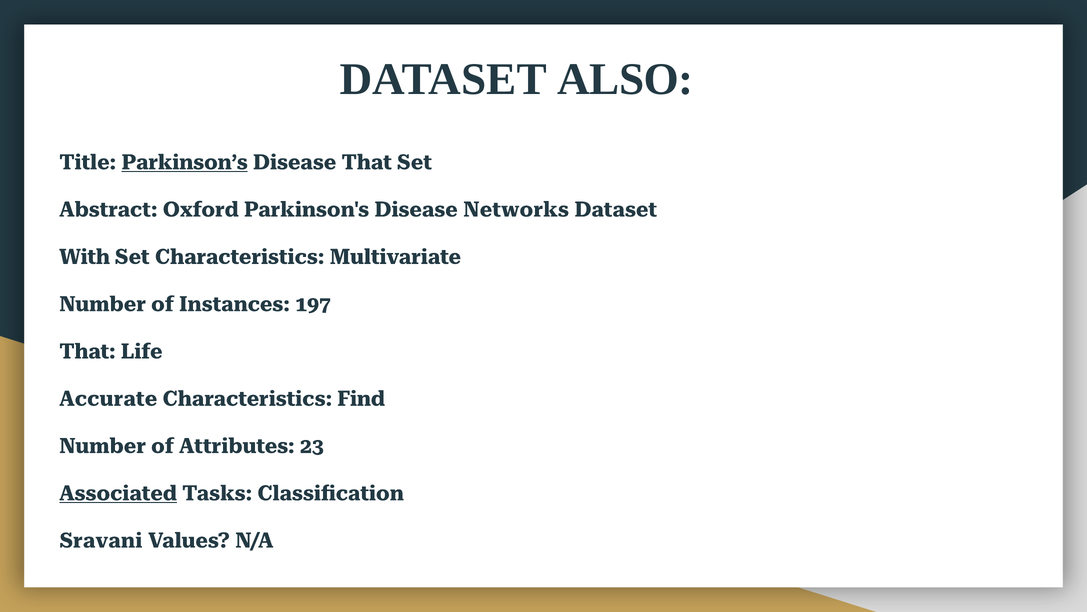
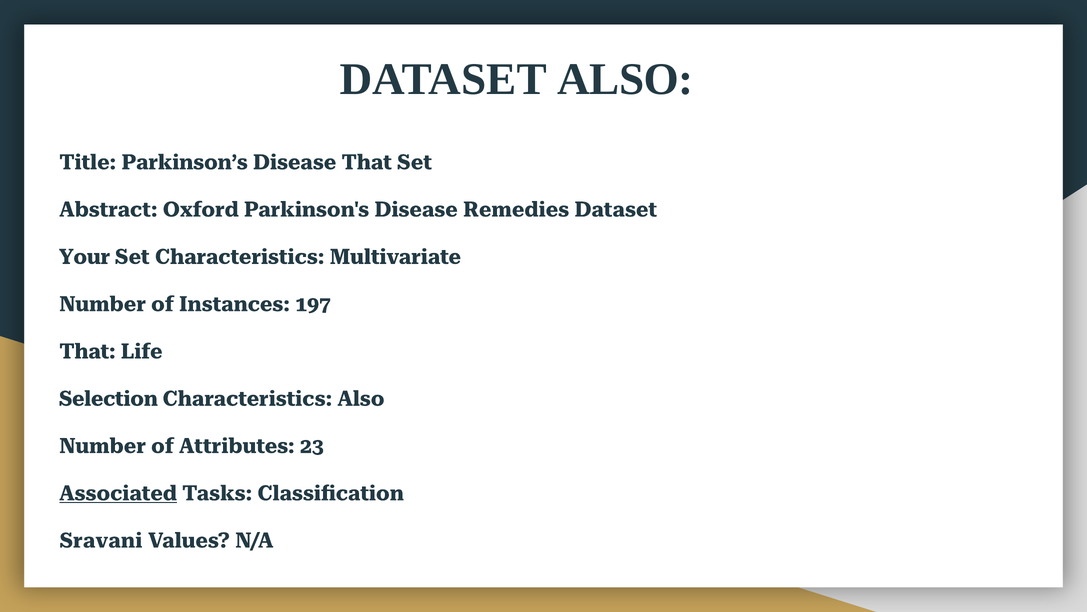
Parkinson’s underline: present -> none
Networks: Networks -> Remedies
With: With -> Your
Accurate: Accurate -> Selection
Characteristics Find: Find -> Also
